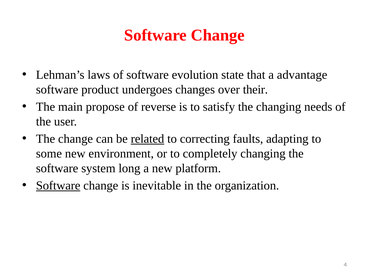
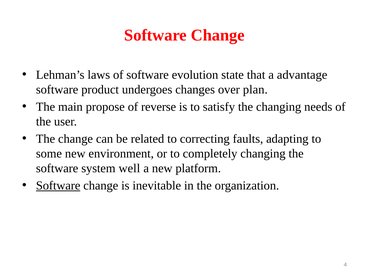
their: their -> plan
related underline: present -> none
long: long -> well
